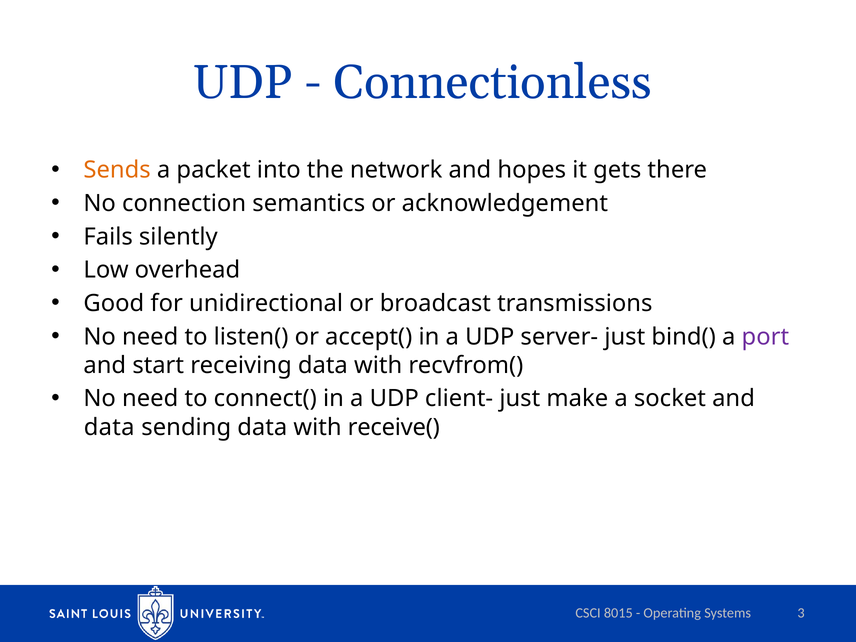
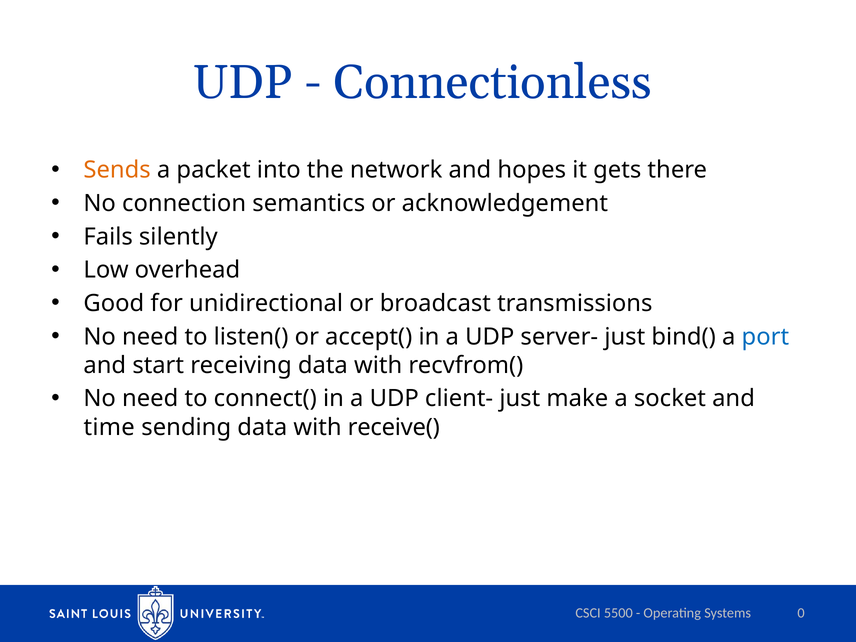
port colour: purple -> blue
data at (109, 427): data -> time
8015: 8015 -> 5500
3: 3 -> 0
